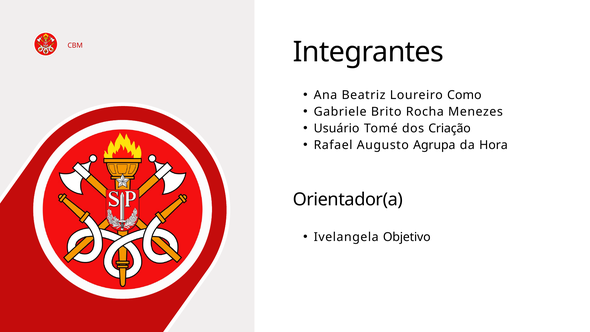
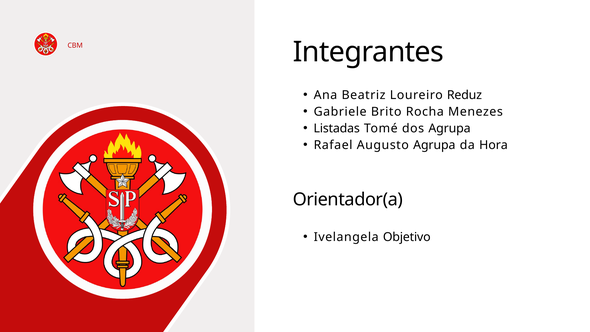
Como: Como -> Reduz
Usuário: Usuário -> Listadas
dos Criação: Criação -> Agrupa
